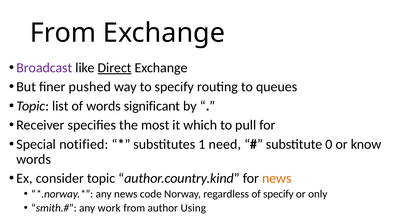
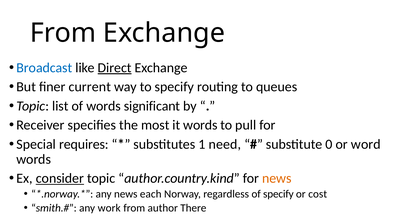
Broadcast colour: purple -> blue
pushed: pushed -> current
it which: which -> words
notified: notified -> requires
know: know -> word
consider underline: none -> present
code: code -> each
only: only -> cost
Using: Using -> There
